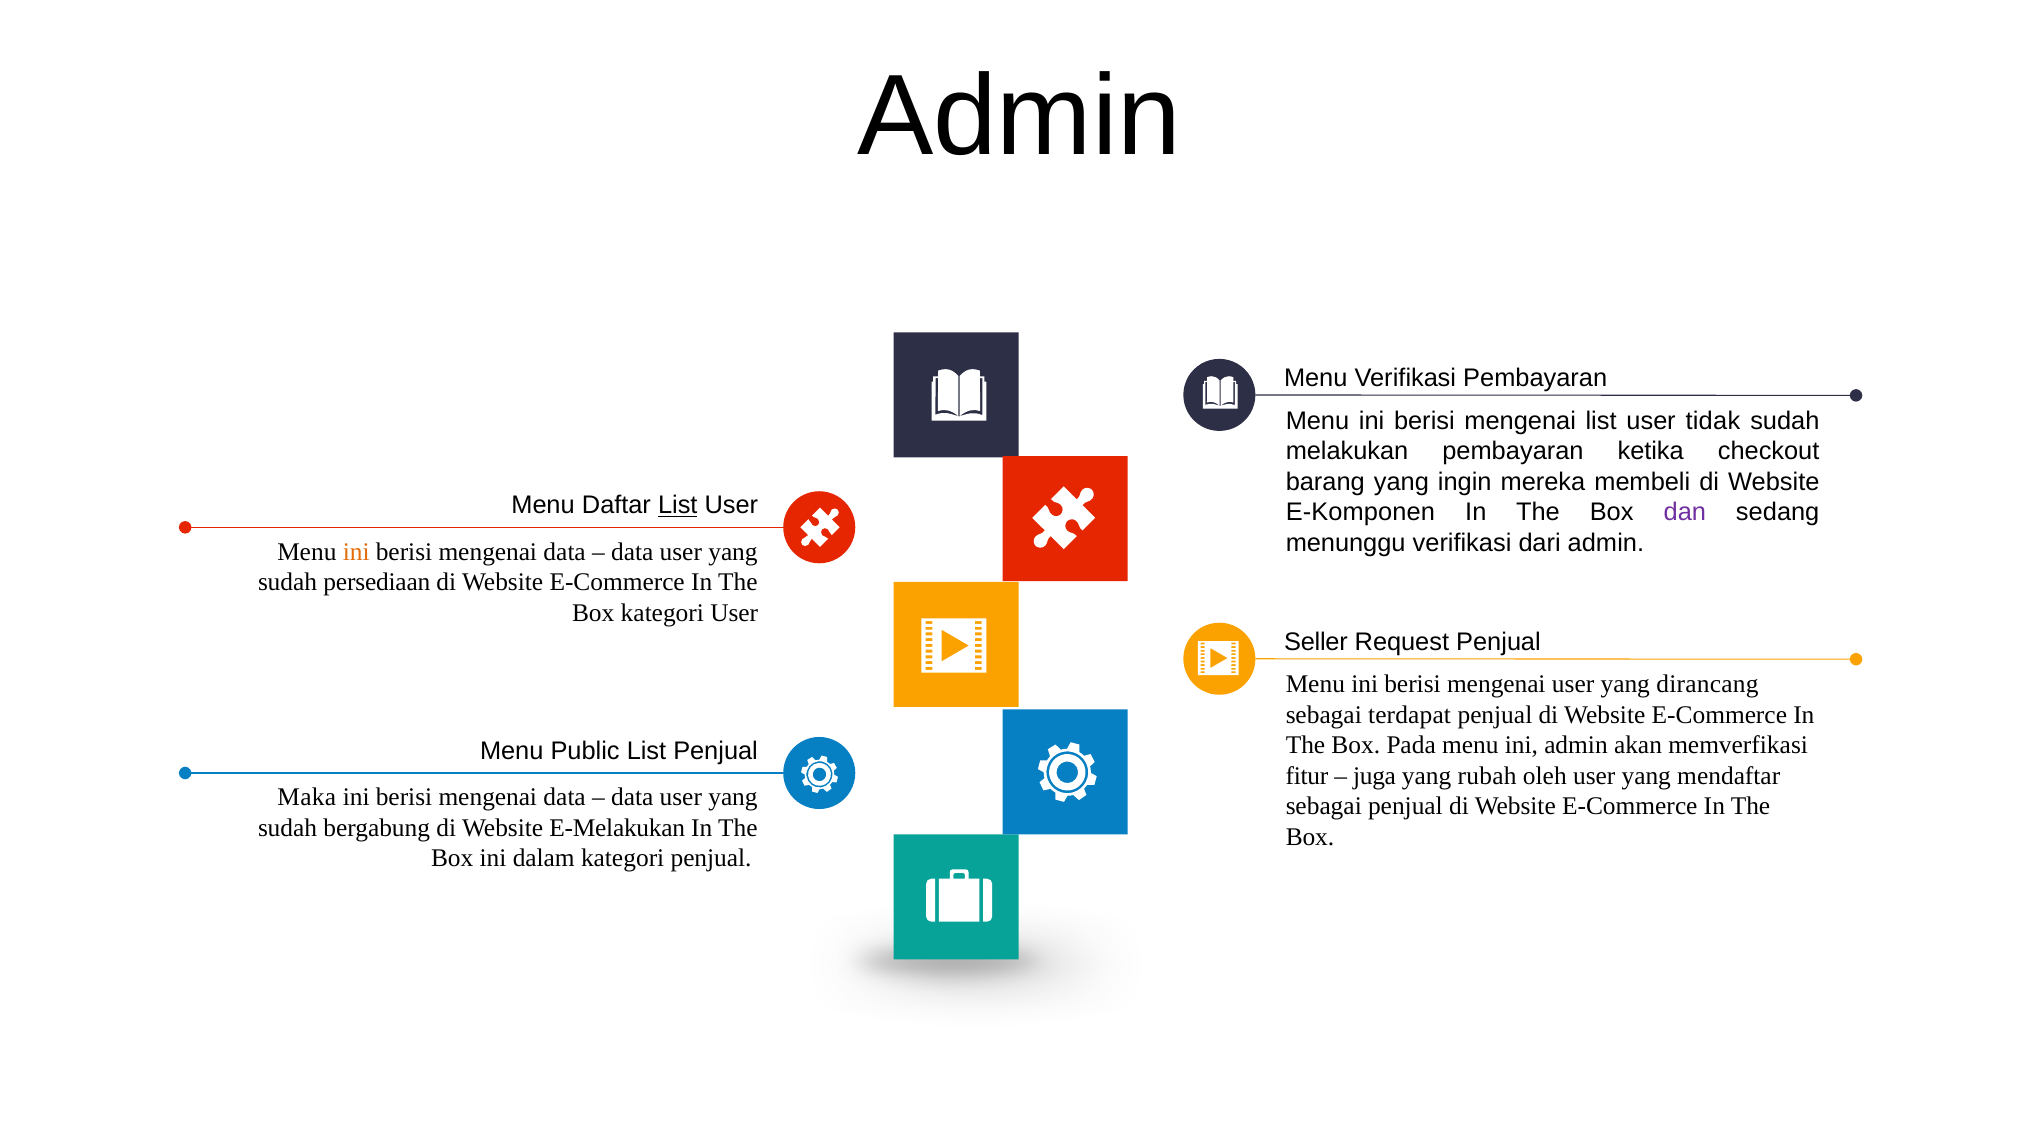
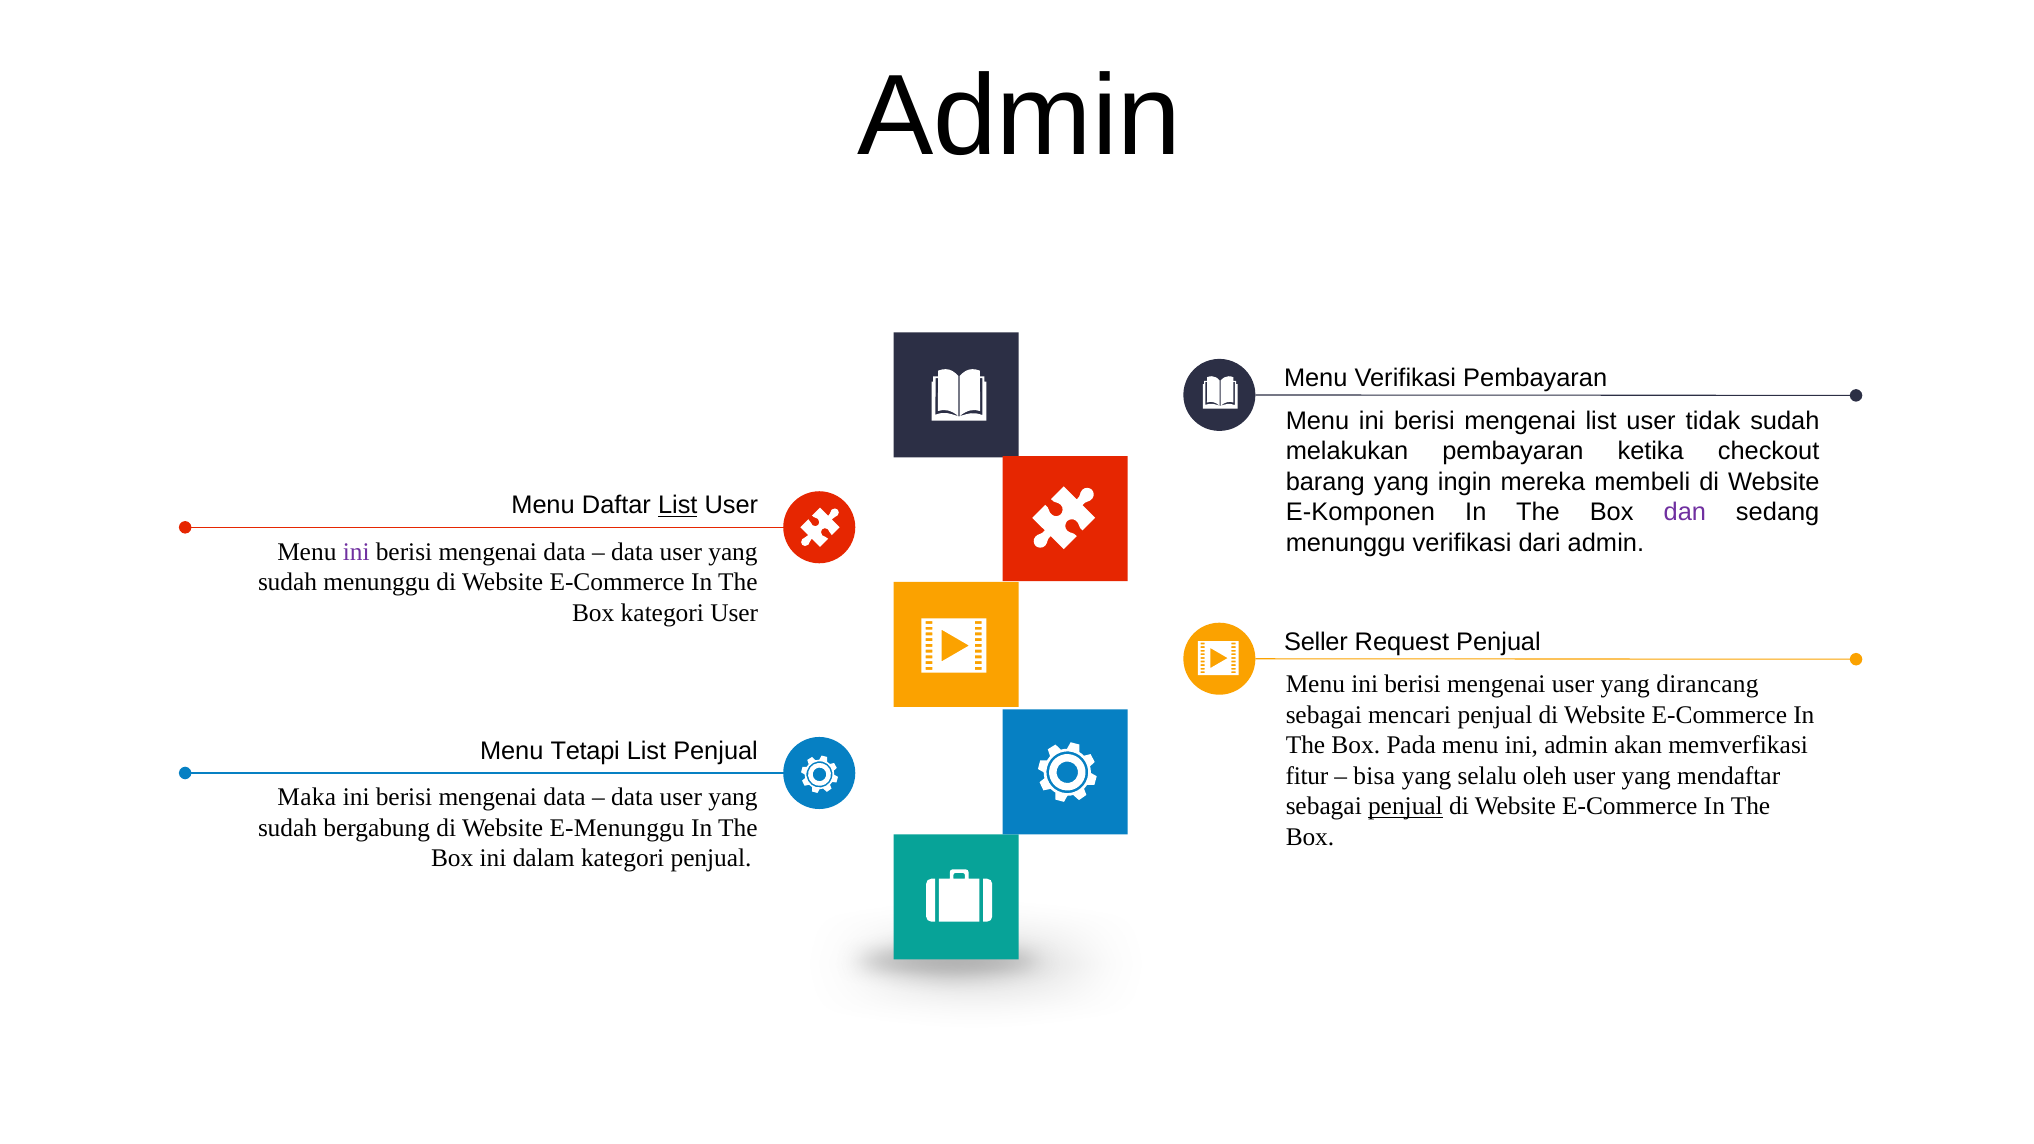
ini at (356, 552) colour: orange -> purple
sudah persediaan: persediaan -> menunggu
terdapat: terdapat -> mencari
Public: Public -> Tetapi
juga: juga -> bisa
rubah: rubah -> selalu
penjual at (1405, 807) underline: none -> present
E-Melakukan: E-Melakukan -> E-Menunggu
